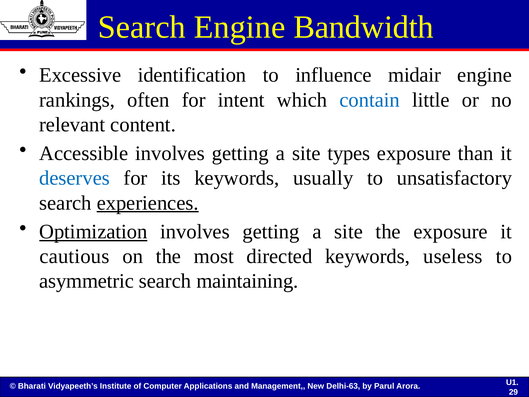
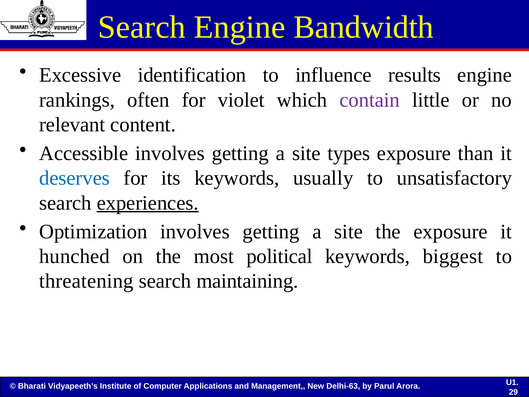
midair: midair -> results
intent: intent -> violet
contain colour: blue -> purple
Optimization underline: present -> none
cautious: cautious -> hunched
directed: directed -> political
useless: useless -> biggest
asymmetric: asymmetric -> threatening
